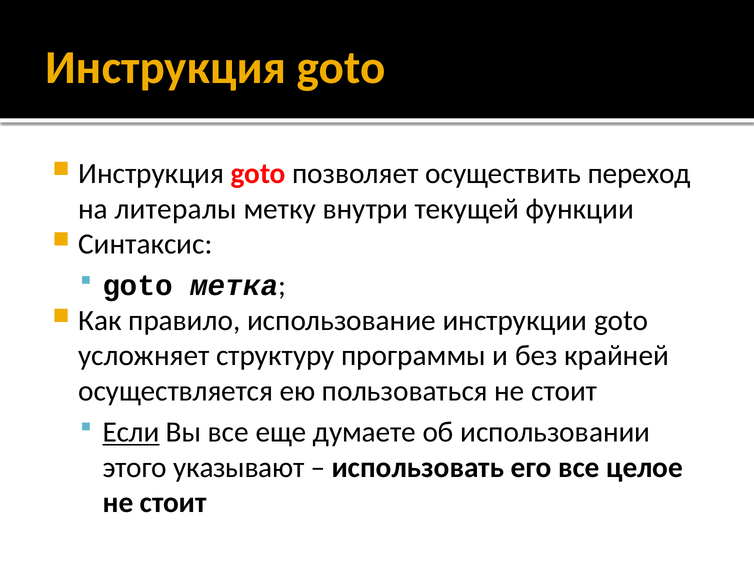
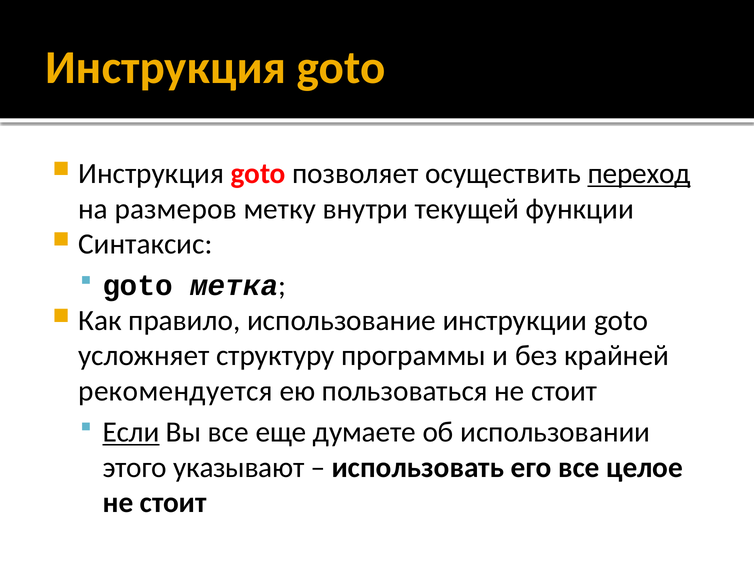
переход underline: none -> present
литералы: литералы -> размеров
осуществляется: осуществляется -> рекомендуется
